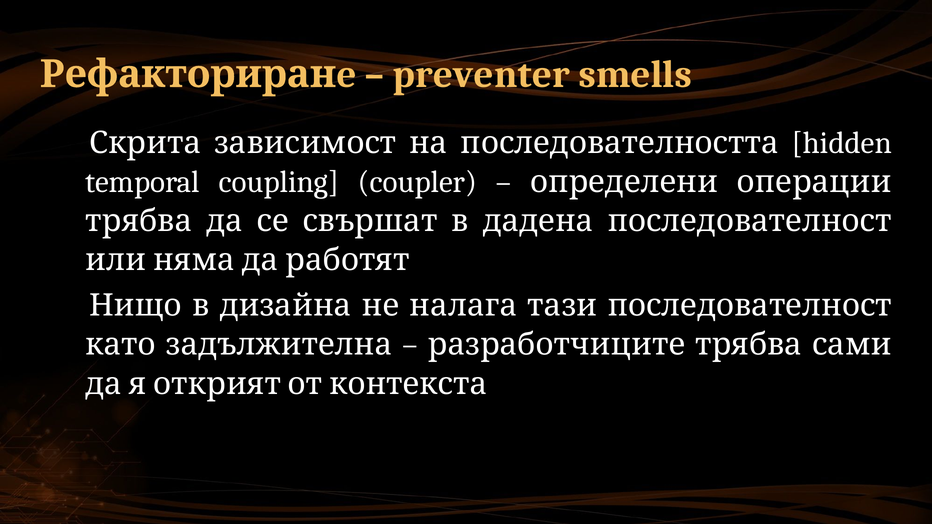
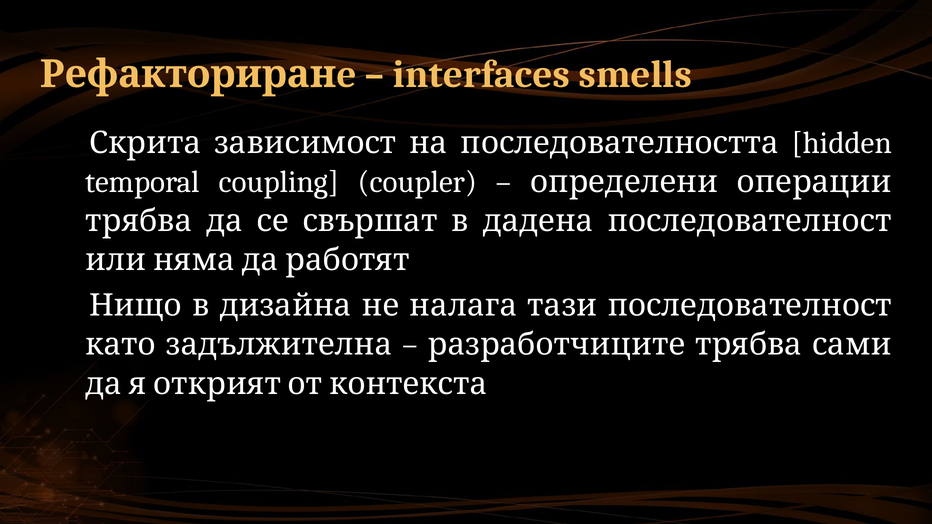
preventer: preventer -> interfaces
